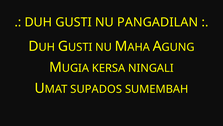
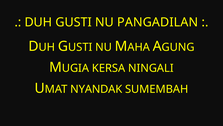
SUPADOS: SUPADOS -> NYANDAK
